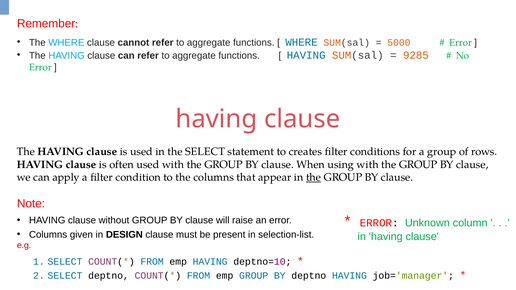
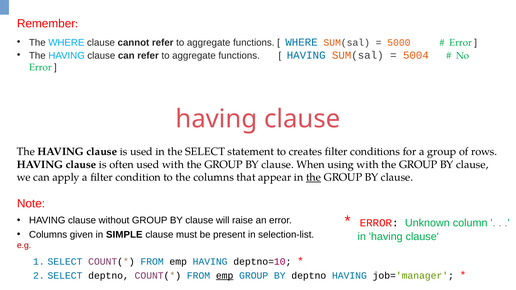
9285: 9285 -> 5004
DESIGN: DESIGN -> SIMPLE
emp at (225, 276) underline: none -> present
